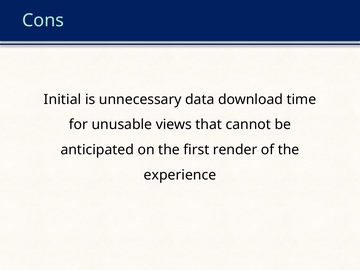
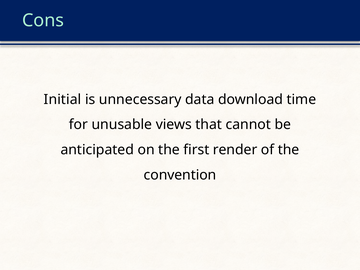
experience: experience -> convention
